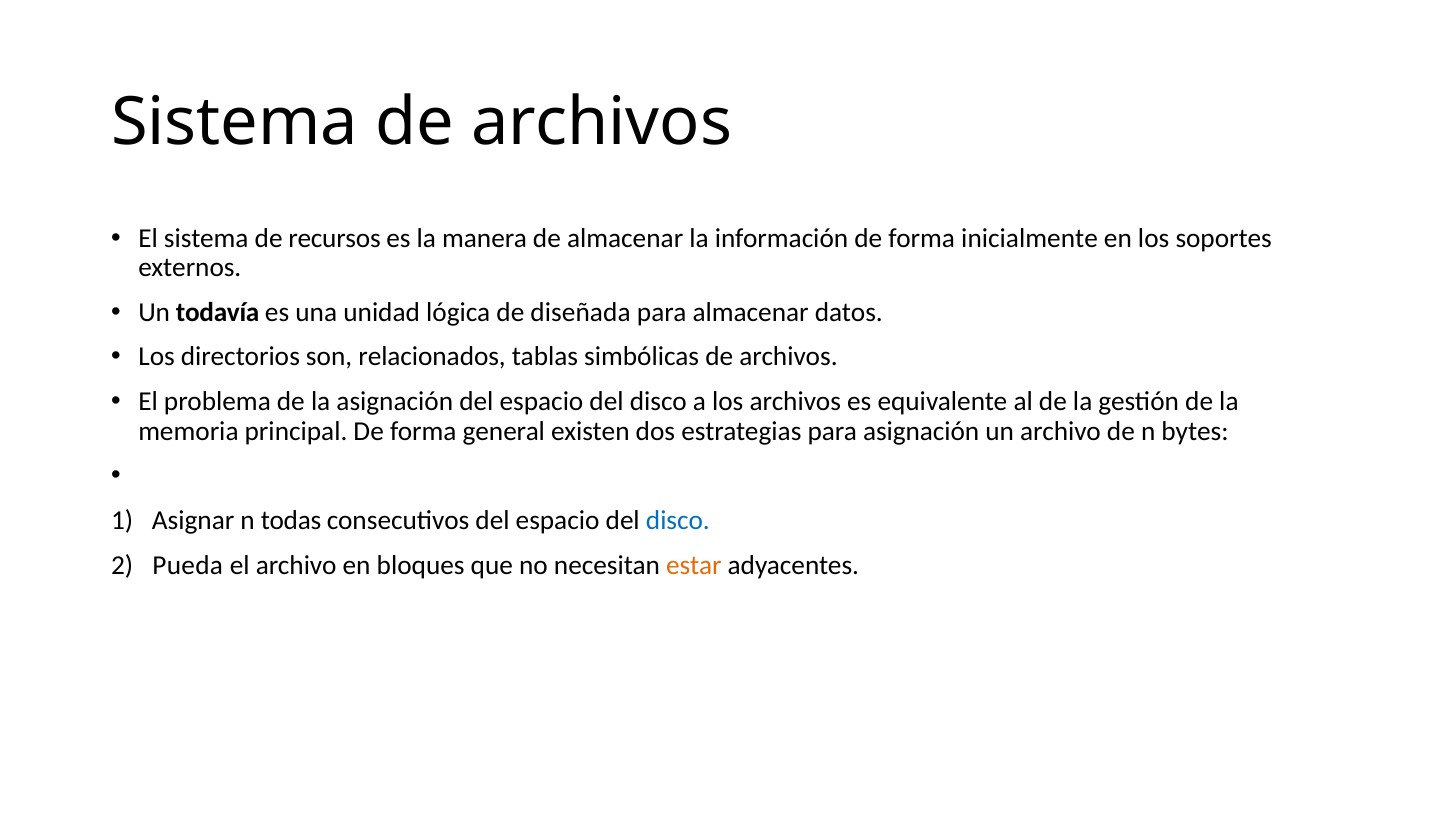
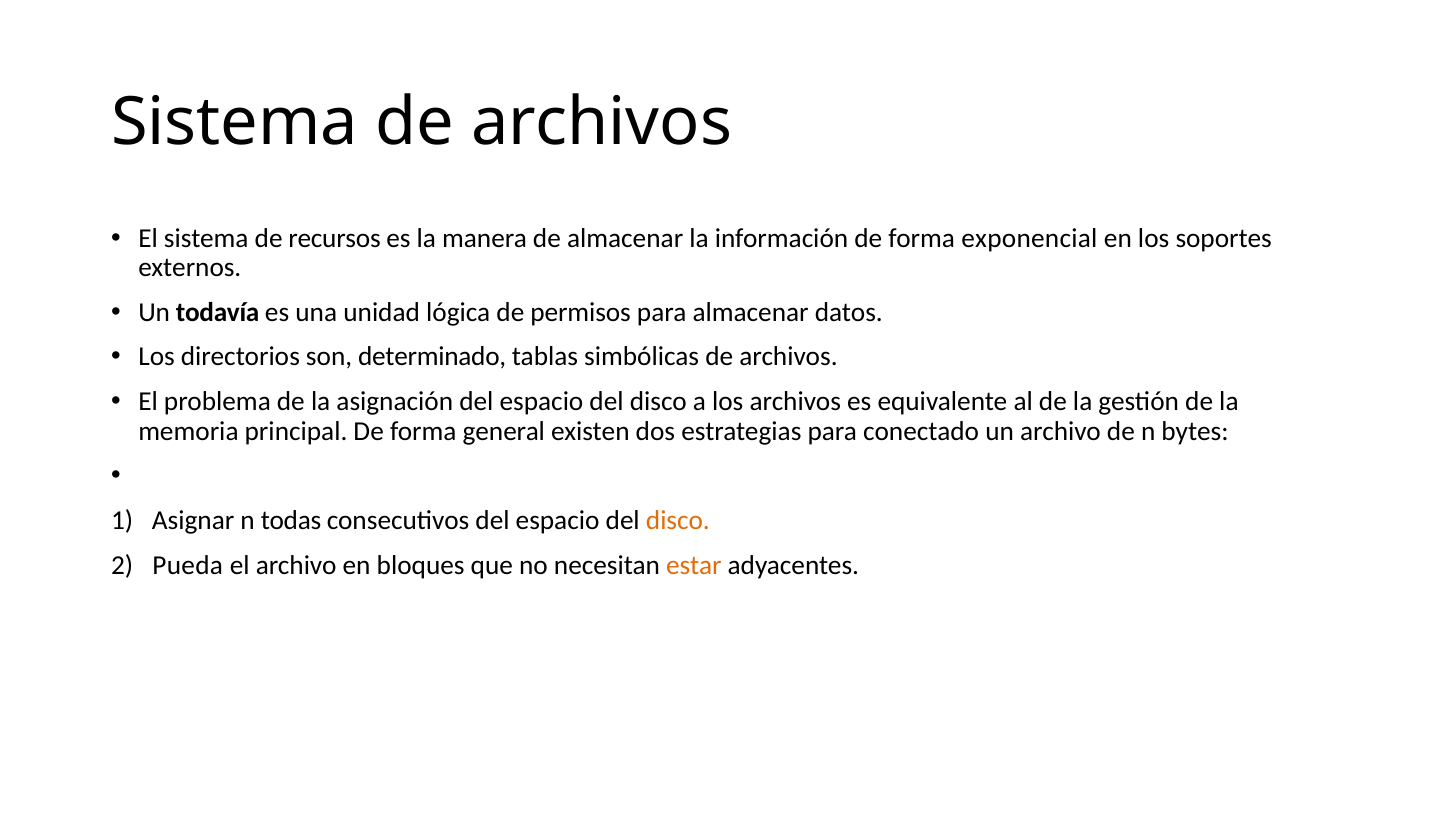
inicialmente: inicialmente -> exponencial
diseñada: diseñada -> permisos
relacionados: relacionados -> determinado
para asignación: asignación -> conectado
disco at (678, 520) colour: blue -> orange
